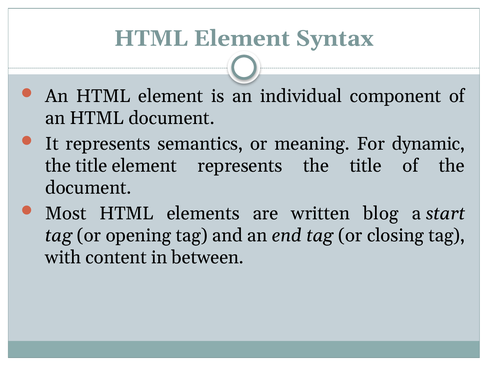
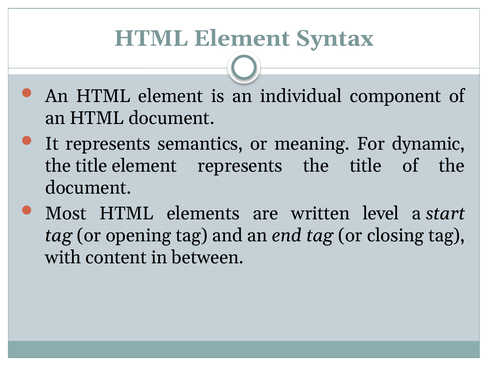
blog: blog -> level
